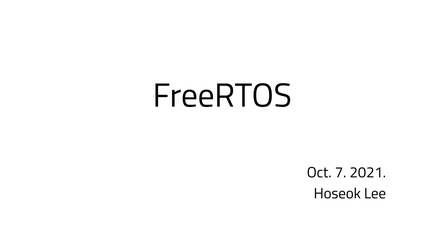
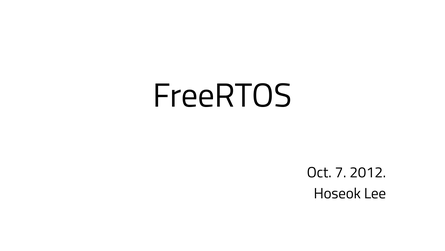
2021: 2021 -> 2012
